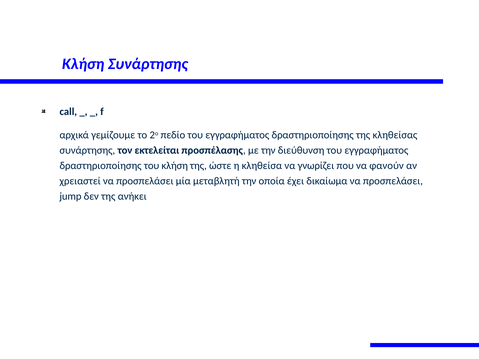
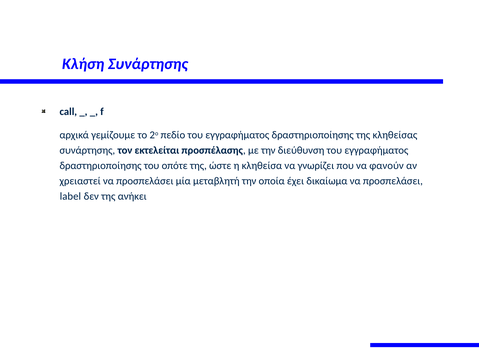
του κλήση: κλήση -> οπότε
jump: jump -> label
